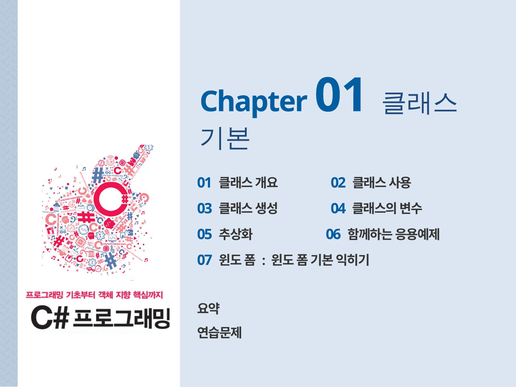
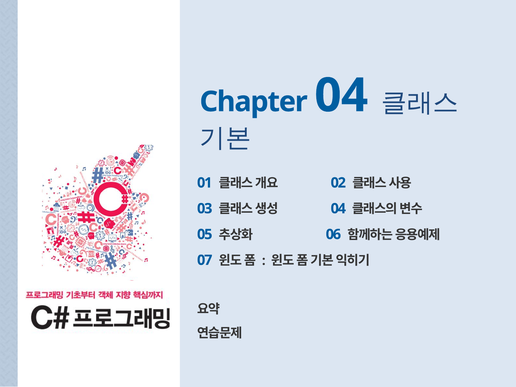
Chapter 01: 01 -> 04
